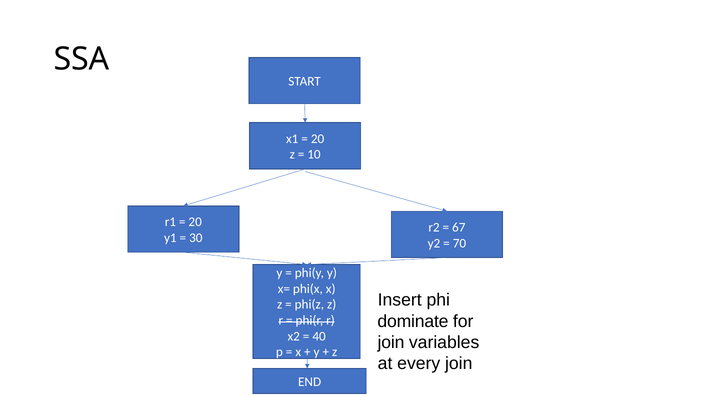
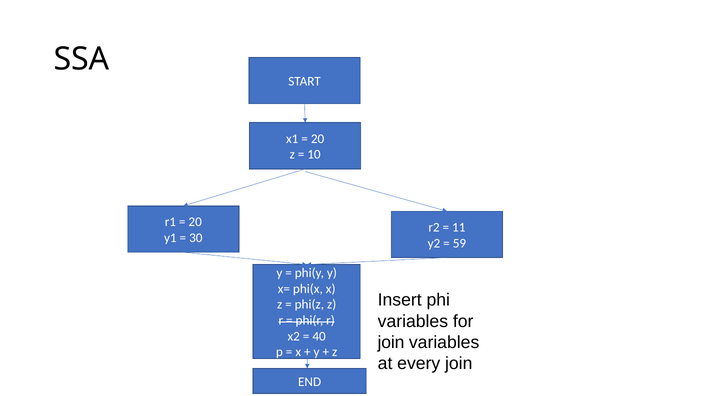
67: 67 -> 11
70: 70 -> 59
dominate at (413, 321): dominate -> variables
